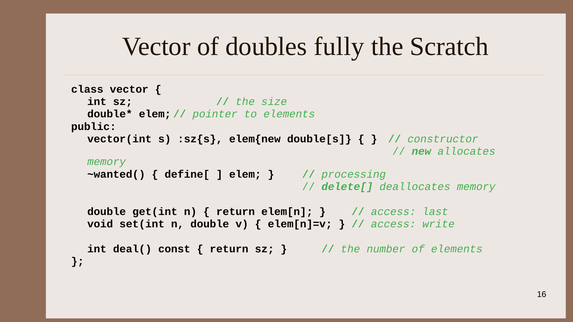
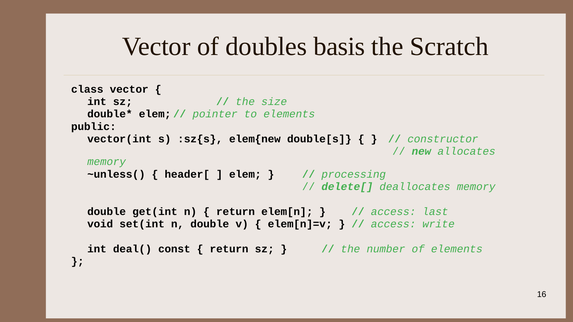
fully: fully -> basis
~wanted(: ~wanted( -> ~unless(
define[: define[ -> header[
